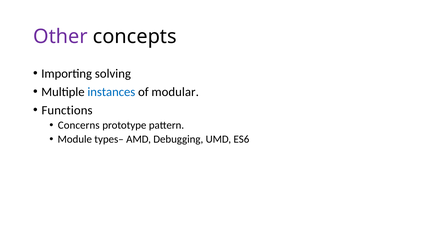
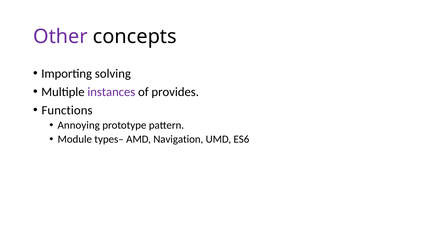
instances colour: blue -> purple
modular: modular -> provides
Concerns: Concerns -> Annoying
Debugging: Debugging -> Navigation
